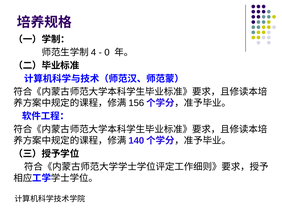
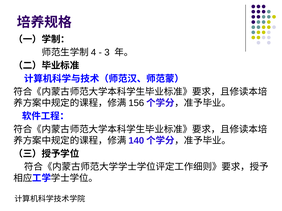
0: 0 -> 3
